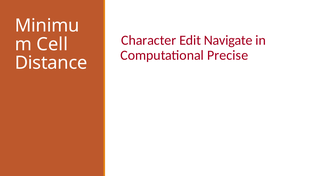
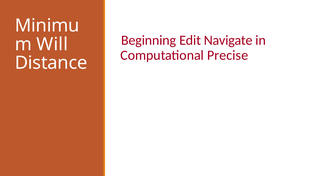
Character: Character -> Beginning
Cell: Cell -> Will
